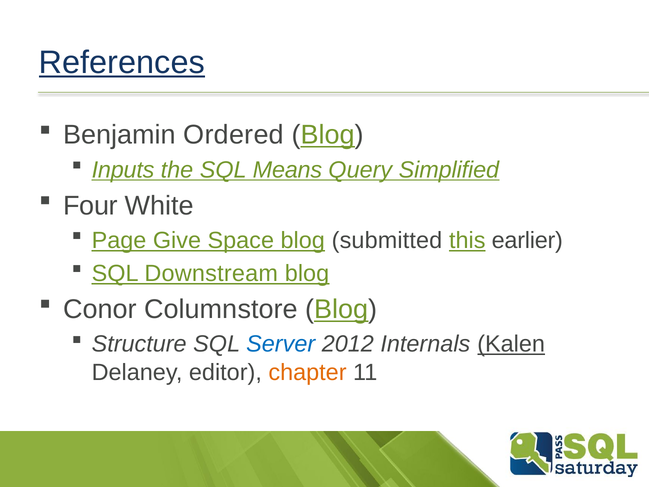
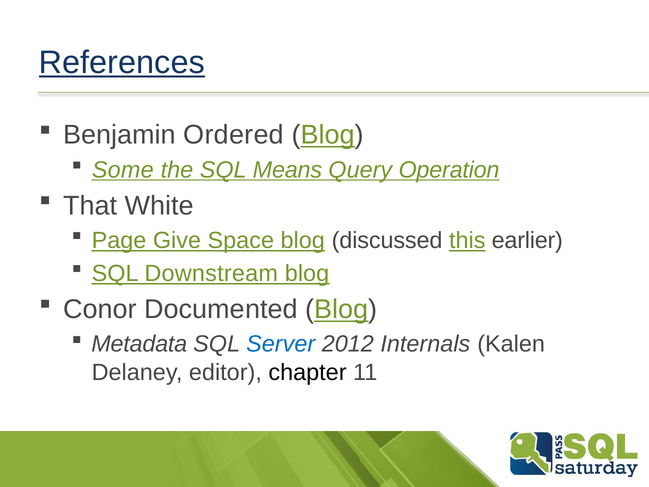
Inputs: Inputs -> Some
Simplified: Simplified -> Operation
Four: Four -> That
submitted: submitted -> discussed
Columnstore: Columnstore -> Documented
Structure: Structure -> Metadata
Kalen underline: present -> none
chapter colour: orange -> black
